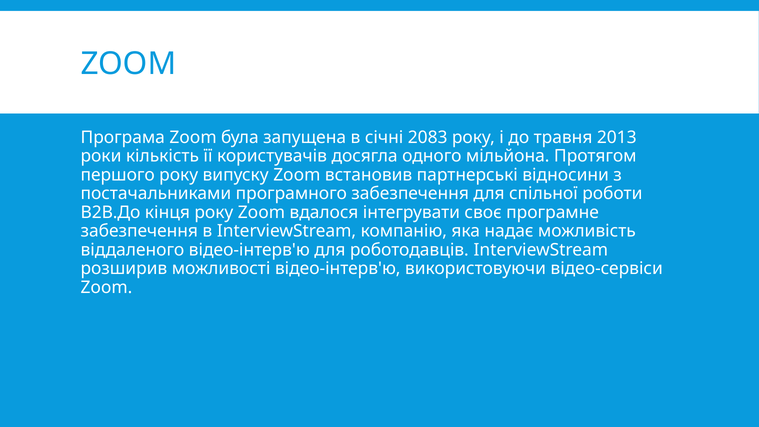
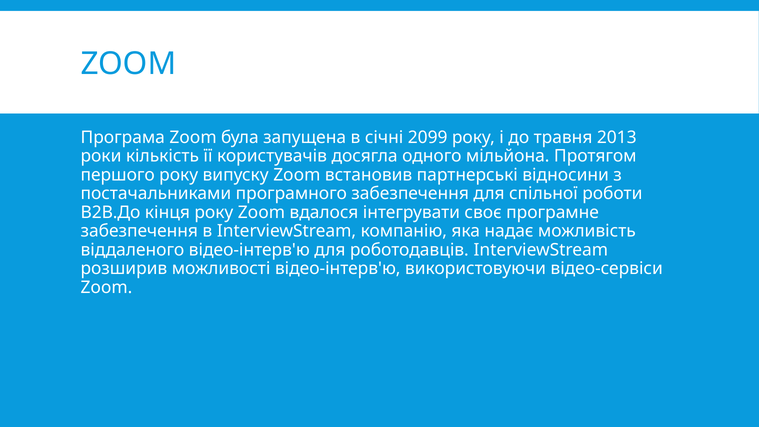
2083: 2083 -> 2099
